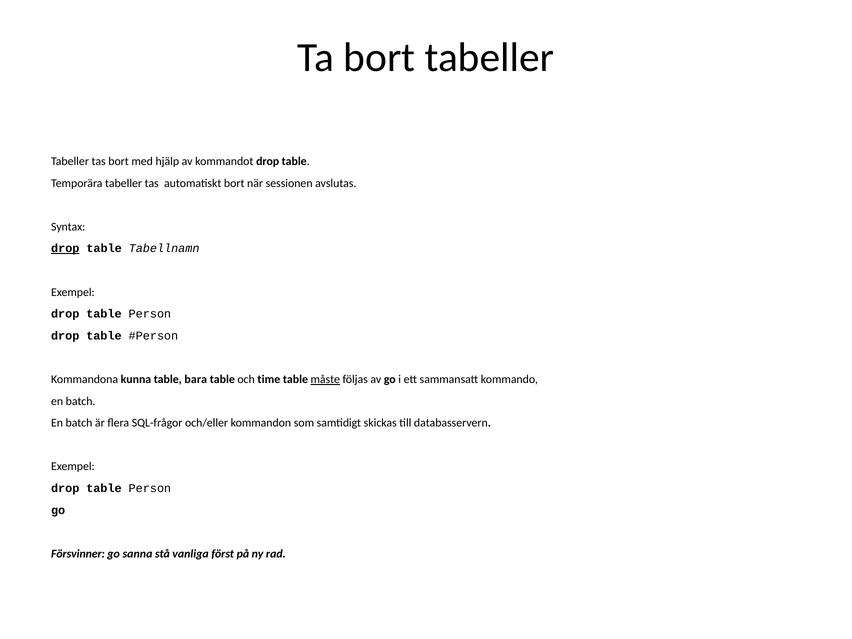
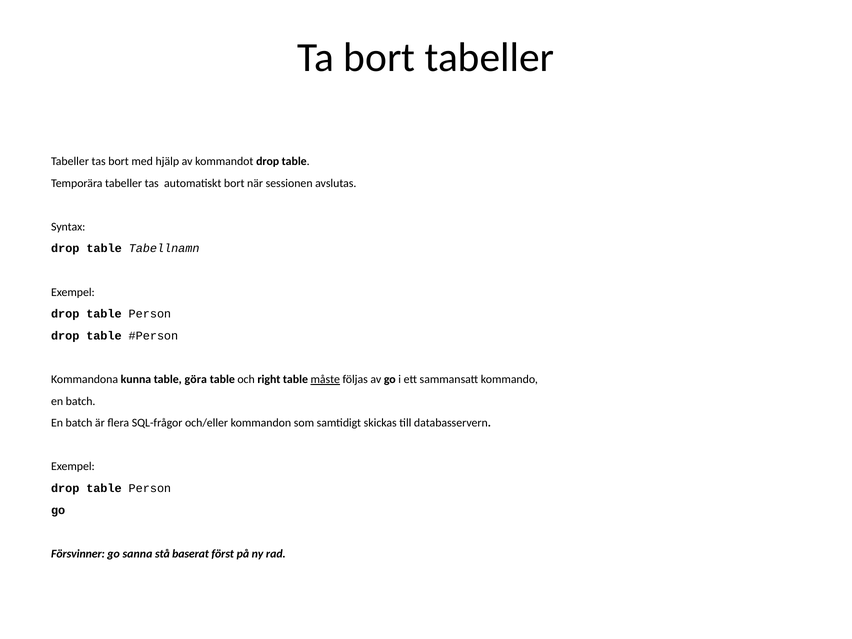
drop at (65, 249) underline: present -> none
bara: bara -> göra
time: time -> right
vanliga: vanliga -> baserat
